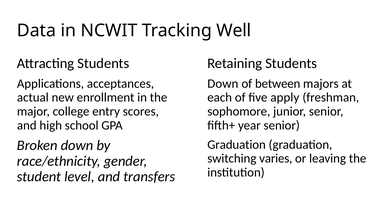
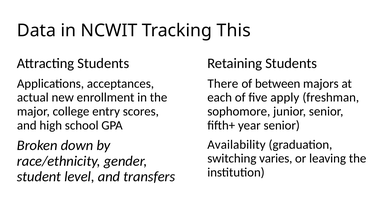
Well: Well -> This
Down at (223, 83): Down -> There
Graduation at (237, 144): Graduation -> Availability
